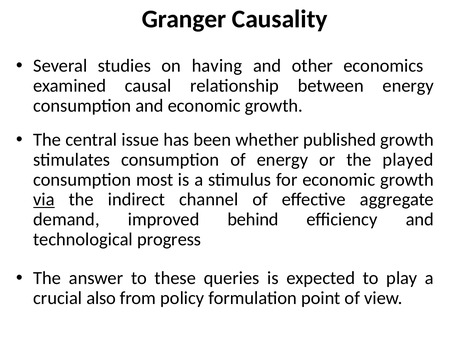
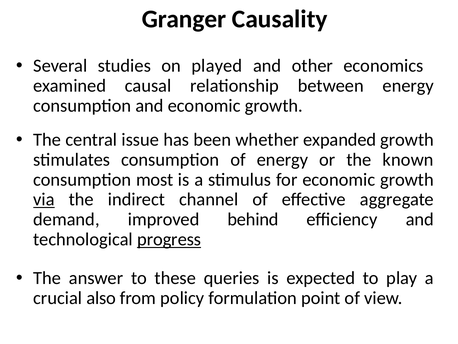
having: having -> played
published: published -> expanded
played: played -> known
progress underline: none -> present
